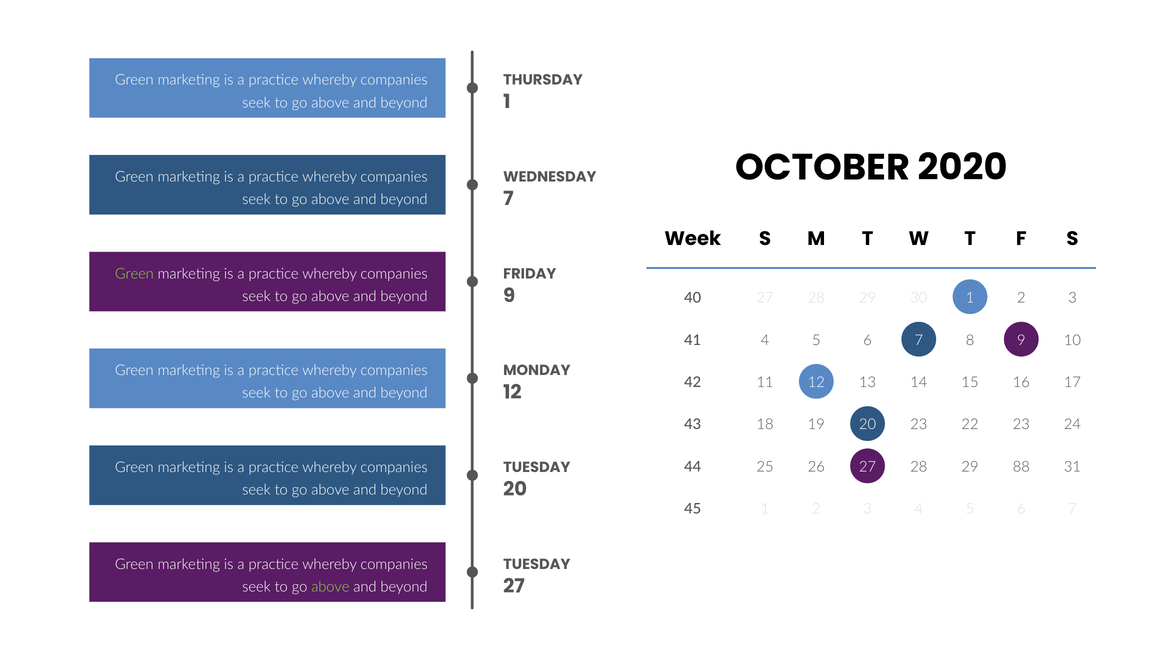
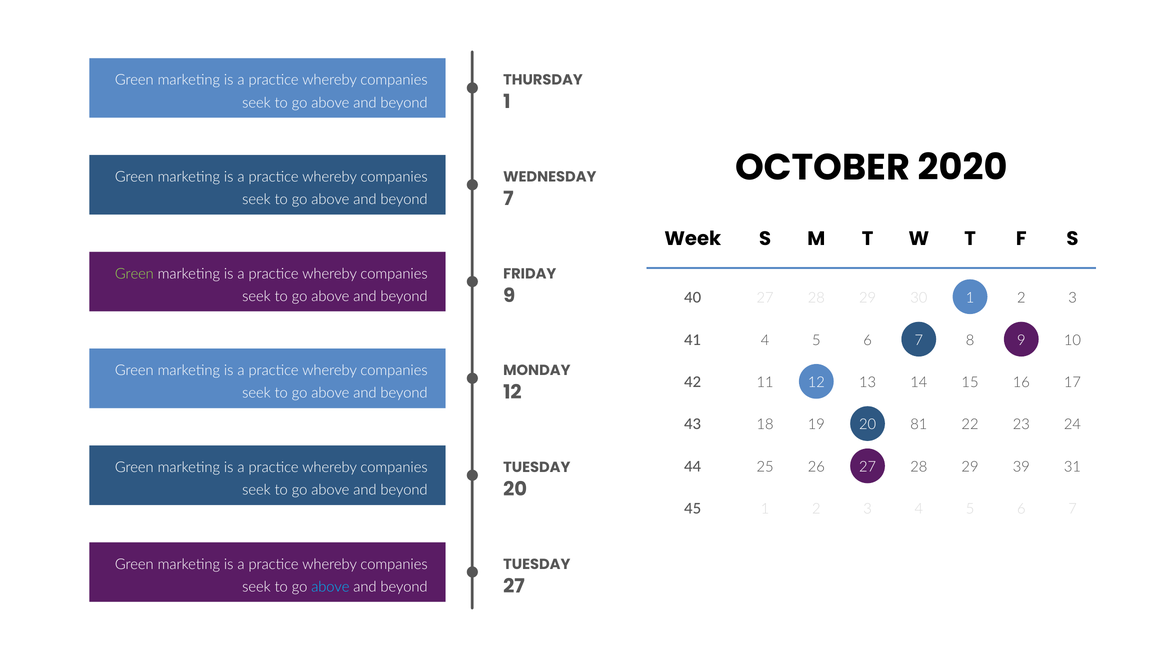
20 23: 23 -> 81
88: 88 -> 39
above at (330, 587) colour: light green -> light blue
